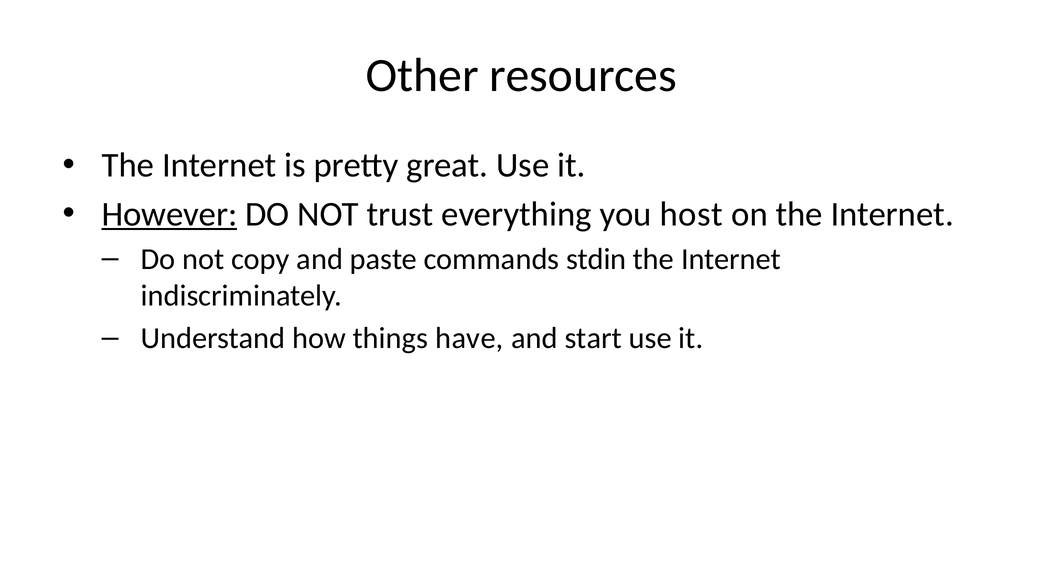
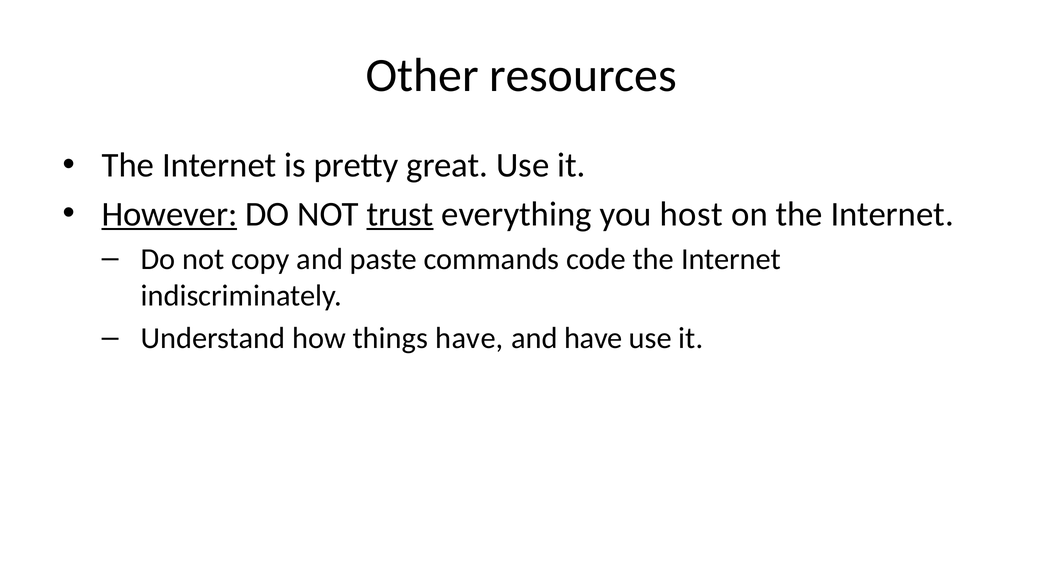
trust underline: none -> present
stdin: stdin -> code
and start: start -> have
